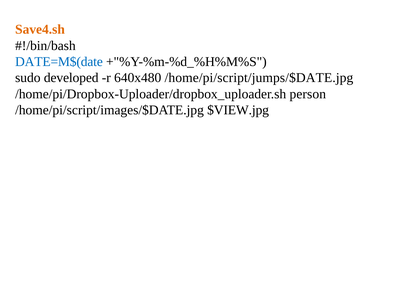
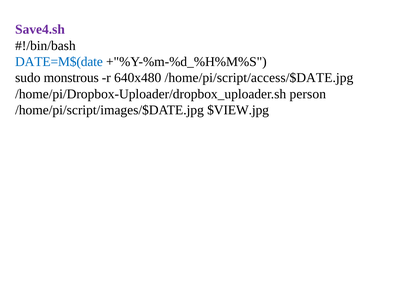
Save4.sh colour: orange -> purple
developed: developed -> monstrous
/home/pi/script/jumps/$DATE.jpg: /home/pi/script/jumps/$DATE.jpg -> /home/pi/script/access/$DATE.jpg
